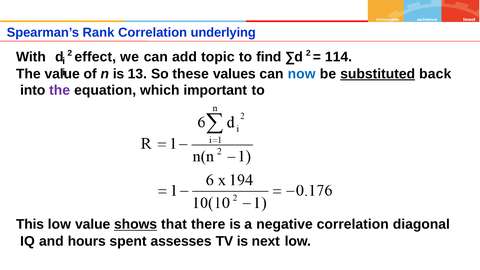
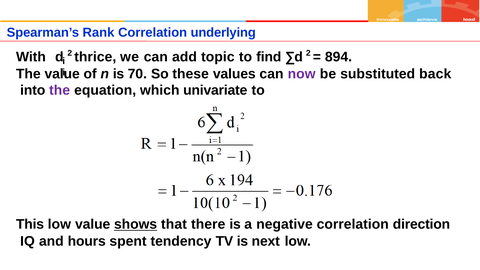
effect: effect -> thrice
114: 114 -> 894
13: 13 -> 70
now colour: blue -> purple
substituted underline: present -> none
important: important -> univariate
diagonal: diagonal -> direction
assesses: assesses -> tendency
